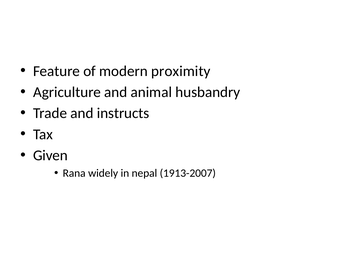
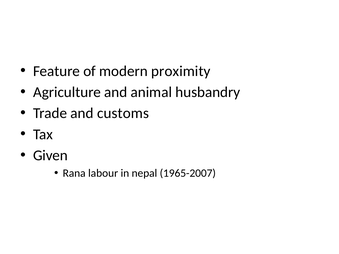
instructs: instructs -> customs
widely: widely -> labour
1913-2007: 1913-2007 -> 1965-2007
